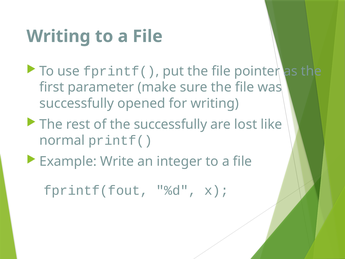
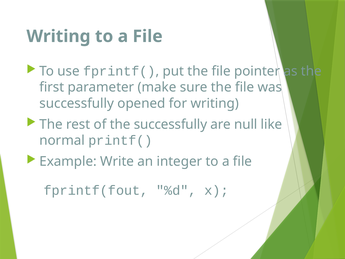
lost: lost -> null
